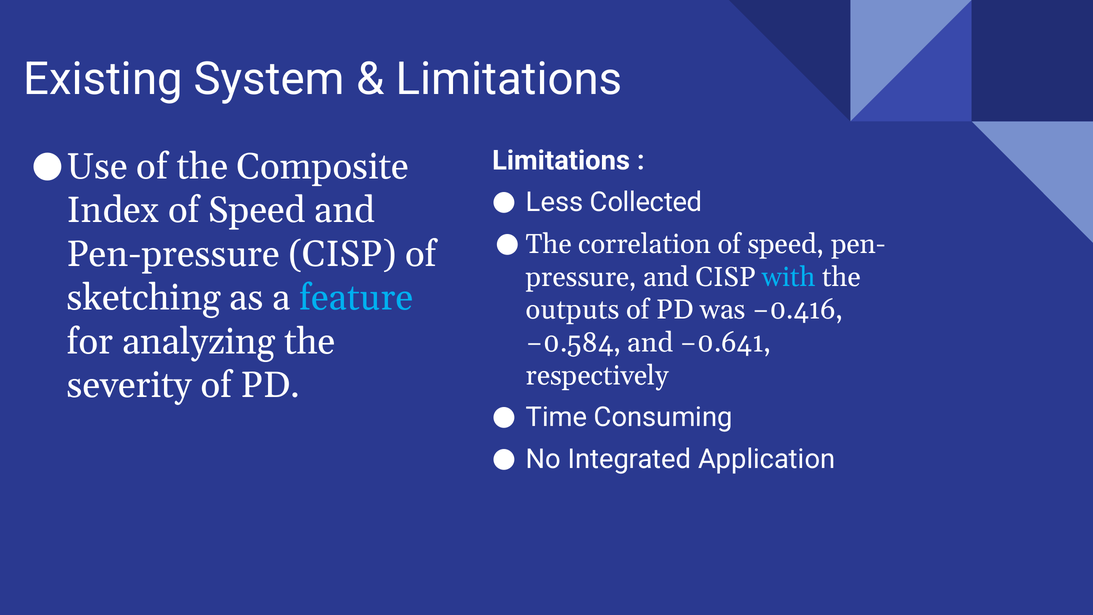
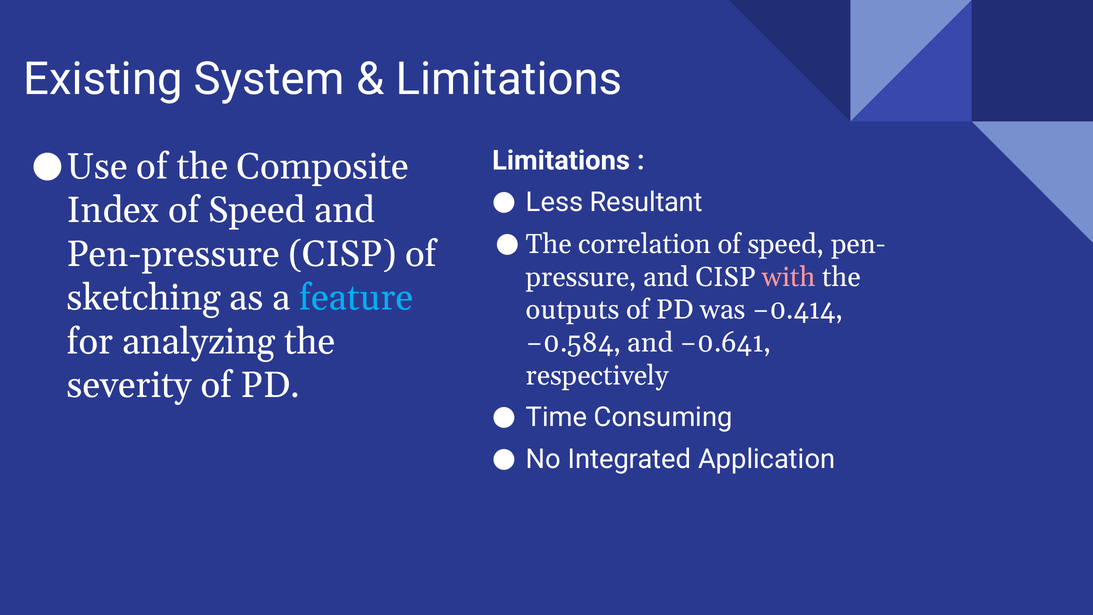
Collected: Collected -> Resultant
with colour: light blue -> pink
−0.416: −0.416 -> −0.414
